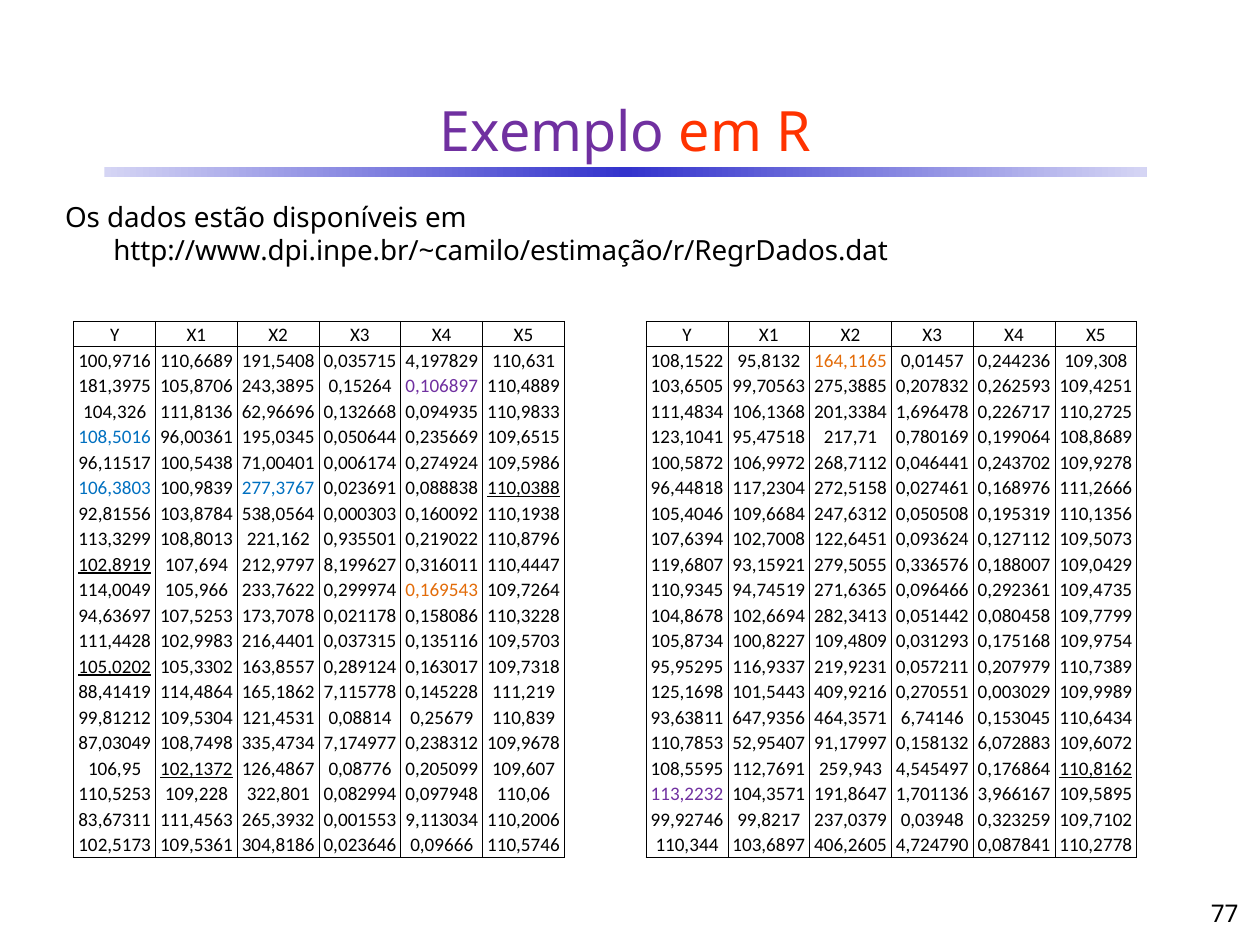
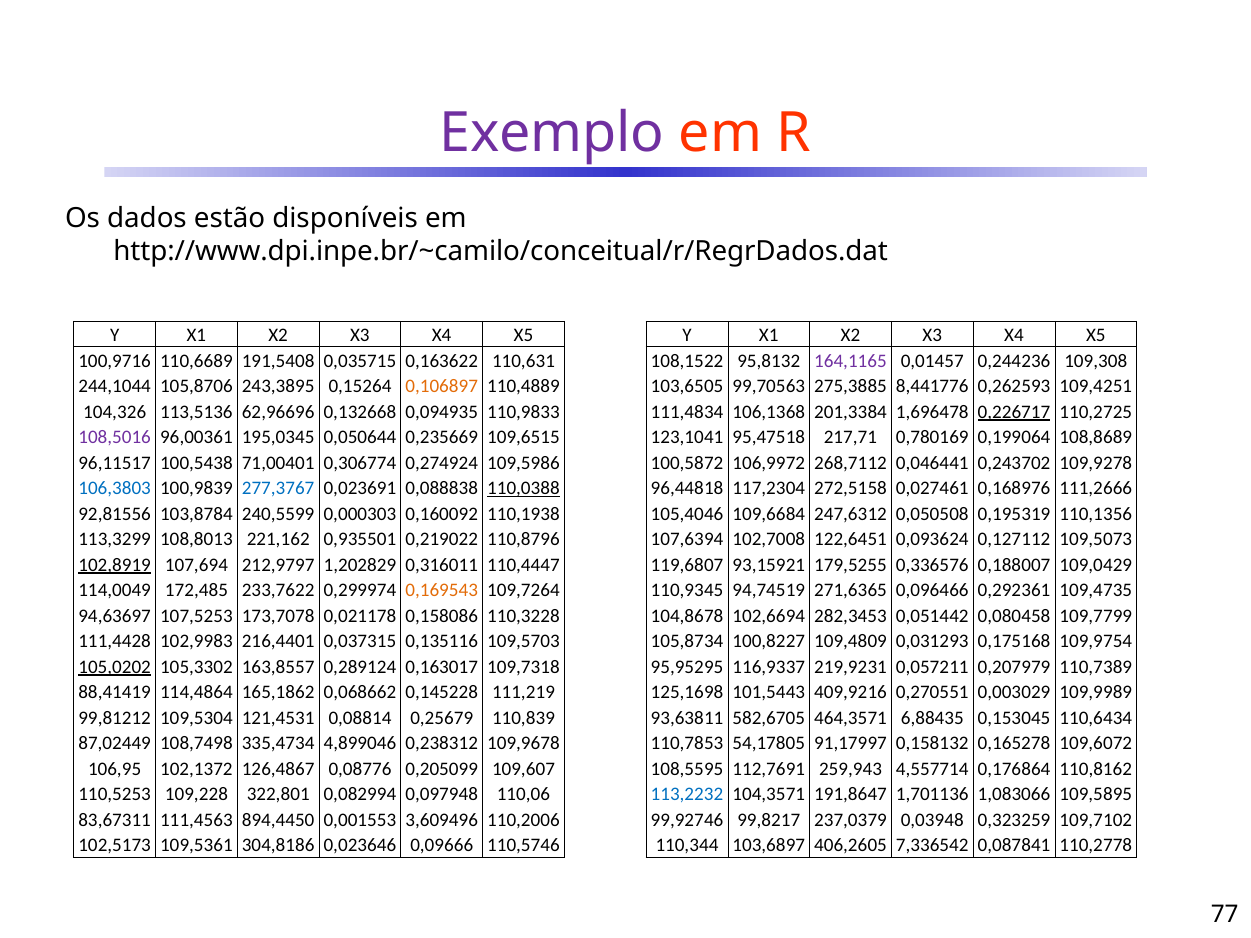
http://www.dpi.inpe.br/~camilo/estimação/r/RegrDados.dat: http://www.dpi.inpe.br/~camilo/estimação/r/RegrDados.dat -> http://www.dpi.inpe.br/~camilo/conceitual/r/RegrDados.dat
4,197829: 4,197829 -> 0,163622
164,1165 colour: orange -> purple
181,3975: 181,3975 -> 244,1044
0,106897 colour: purple -> orange
0,207832: 0,207832 -> 8,441776
111,8136: 111,8136 -> 113,5136
0,226717 underline: none -> present
108,5016 colour: blue -> purple
0,006174: 0,006174 -> 0,306774
538,0564: 538,0564 -> 240,5599
8,199627: 8,199627 -> 1,202829
279,5055: 279,5055 -> 179,5255
105,966: 105,966 -> 172,485
282,3413: 282,3413 -> 282,3453
7,115778: 7,115778 -> 0,068662
647,9356: 647,9356 -> 582,6705
6,74146: 6,74146 -> 6,88435
87,03049: 87,03049 -> 87,02449
7,174977: 7,174977 -> 4,899046
52,95407: 52,95407 -> 54,17805
6,072883: 6,072883 -> 0,165278
102,1372 underline: present -> none
4,545497: 4,545497 -> 4,557714
110,8162 underline: present -> none
113,2232 colour: purple -> blue
3,966167: 3,966167 -> 1,083066
265,3932: 265,3932 -> 894,4450
9,113034: 9,113034 -> 3,609496
4,724790: 4,724790 -> 7,336542
